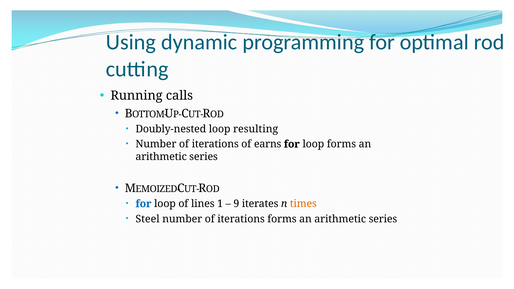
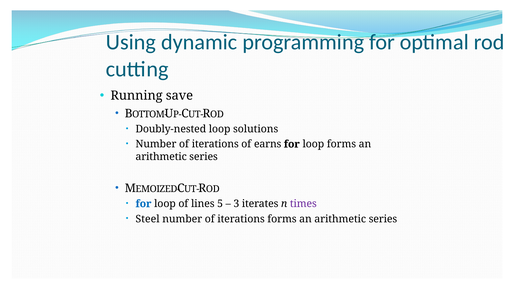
calls: calls -> save
resulting: resulting -> solutions
1: 1 -> 5
9: 9 -> 3
times colour: orange -> purple
